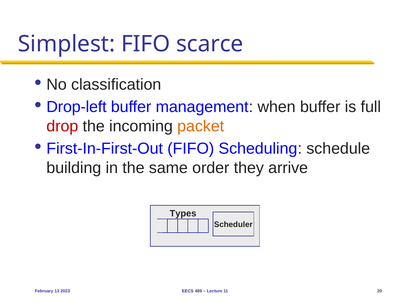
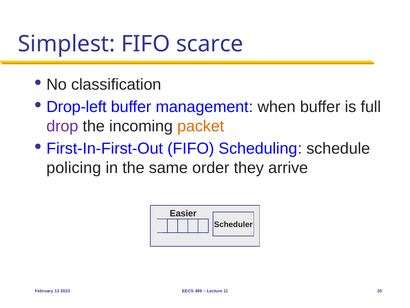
drop colour: red -> purple
building: building -> policing
Types: Types -> Easier
